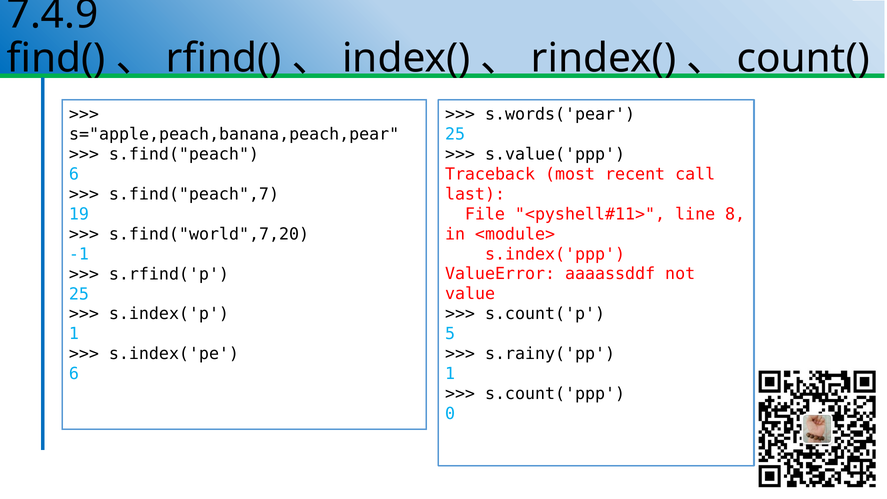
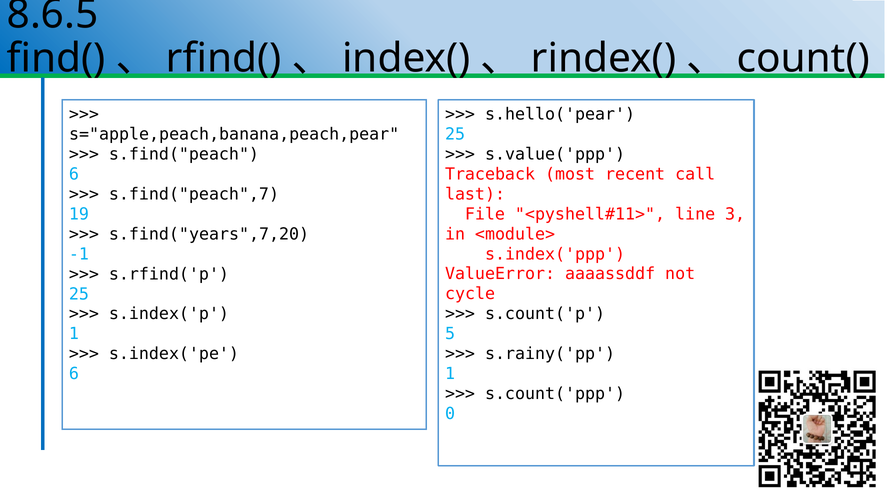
7.4.9: 7.4.9 -> 8.6.5
s.words('pear: s.words('pear -> s.hello('pear
8: 8 -> 3
s.find("world",7,20: s.find("world",7,20 -> s.find("years",7,20
value: value -> cycle
